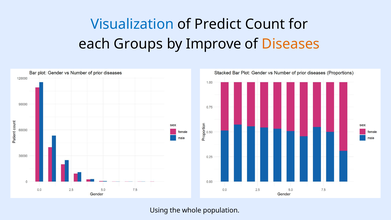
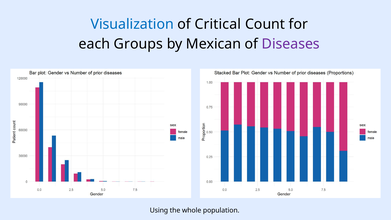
Predict: Predict -> Critical
Improve: Improve -> Mexican
Diseases colour: orange -> purple
